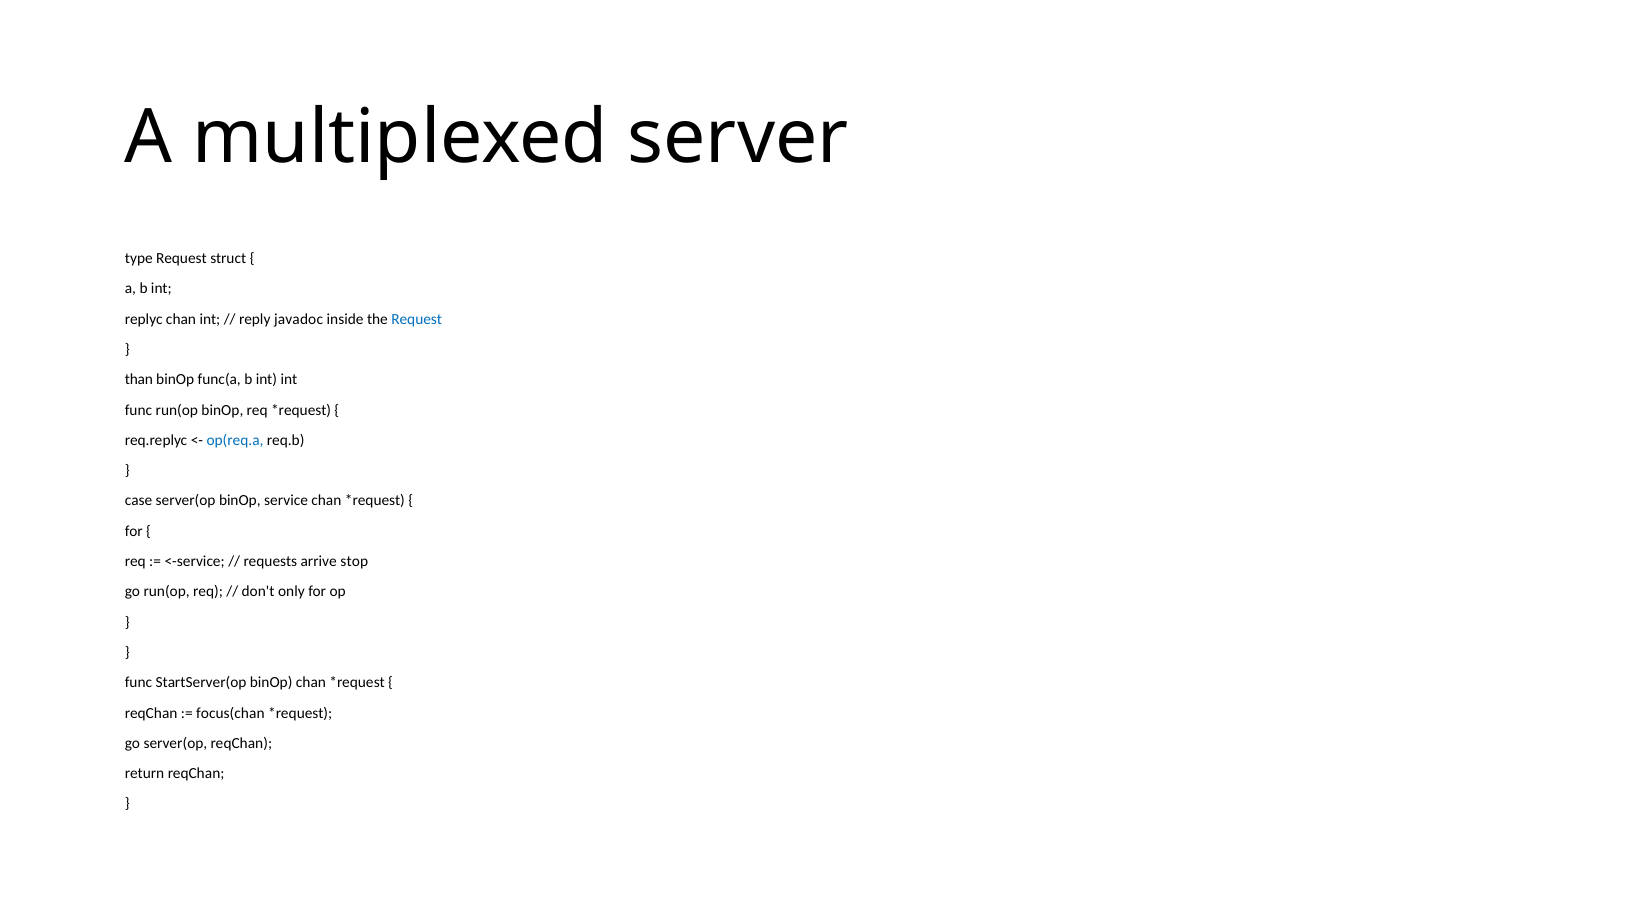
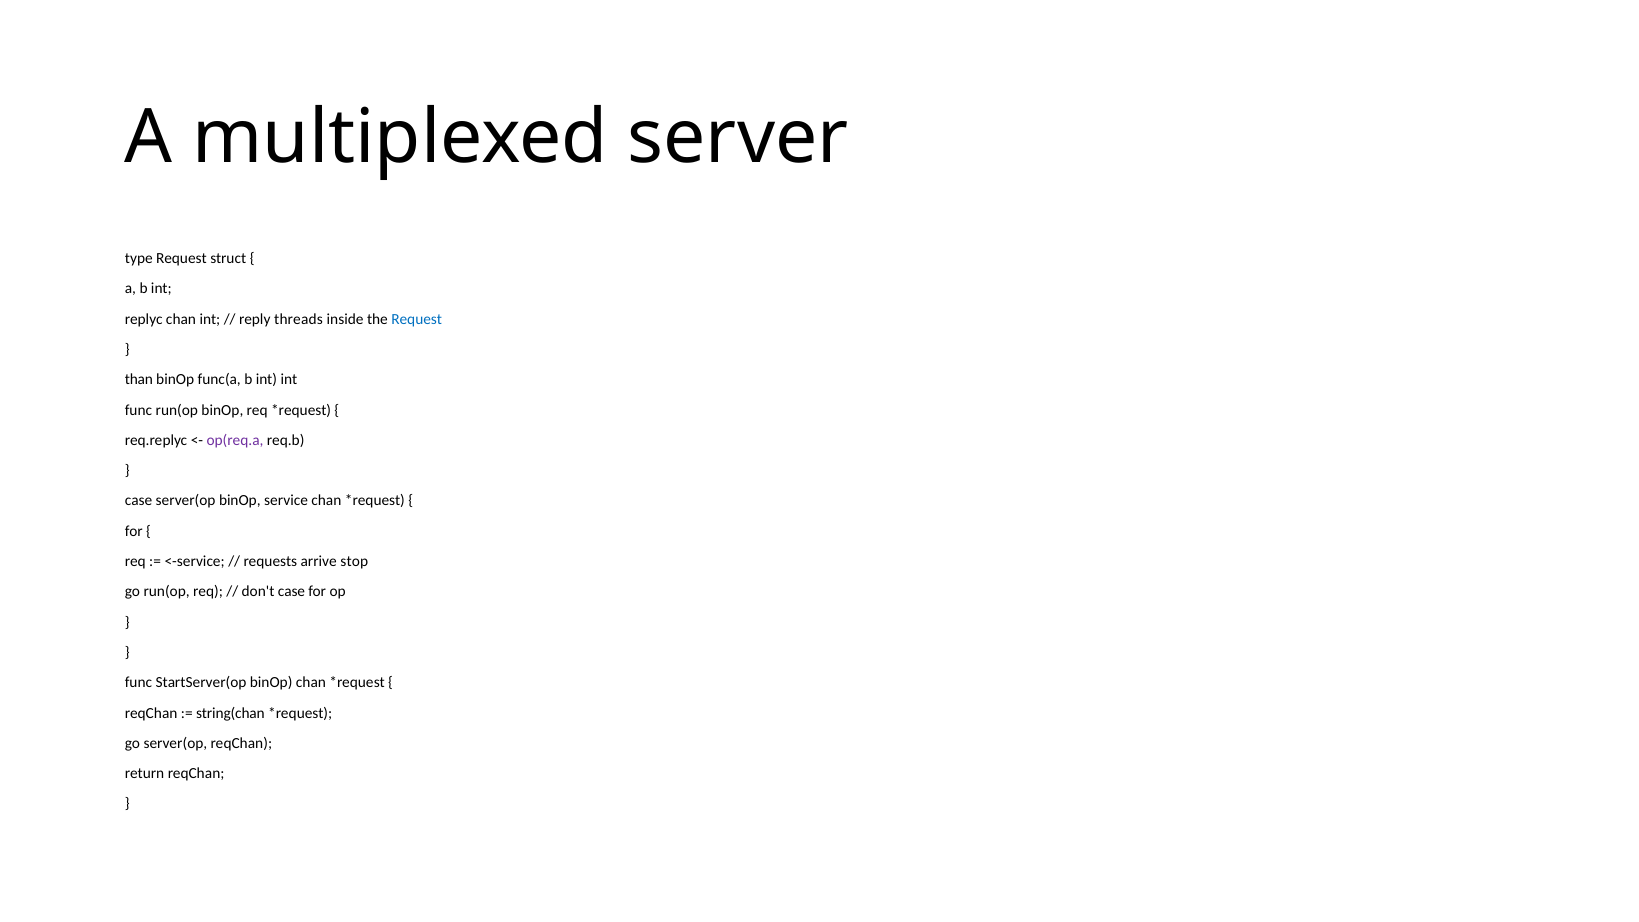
javadoc: javadoc -> threads
op(req.a colour: blue -> purple
don't only: only -> case
focus(chan: focus(chan -> string(chan
